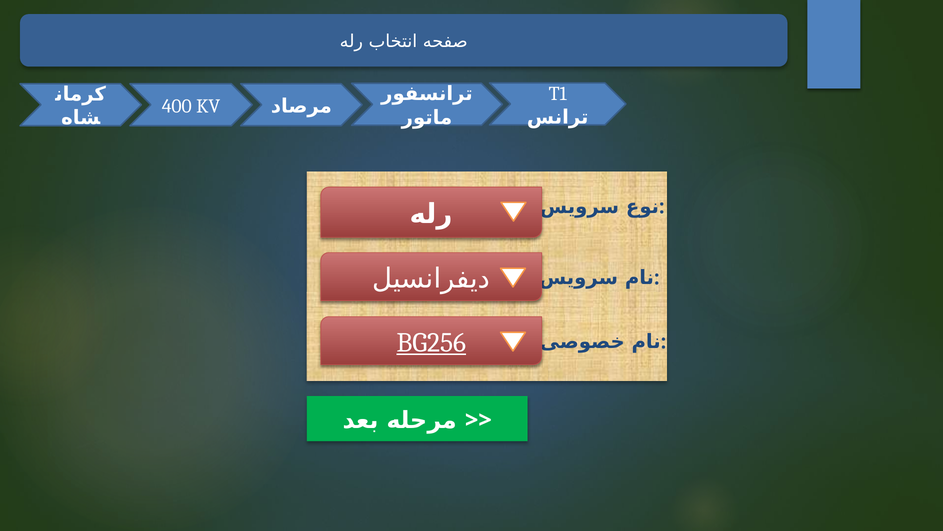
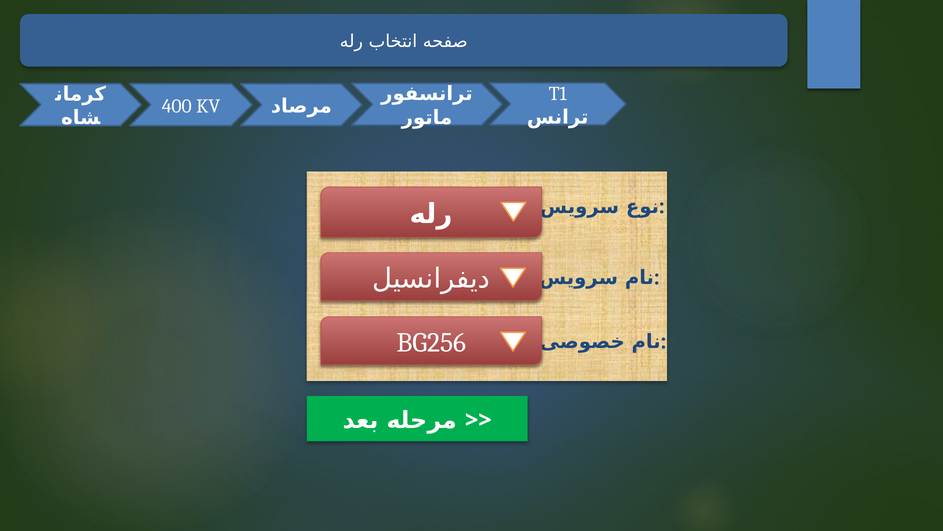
BG256 underline: present -> none
